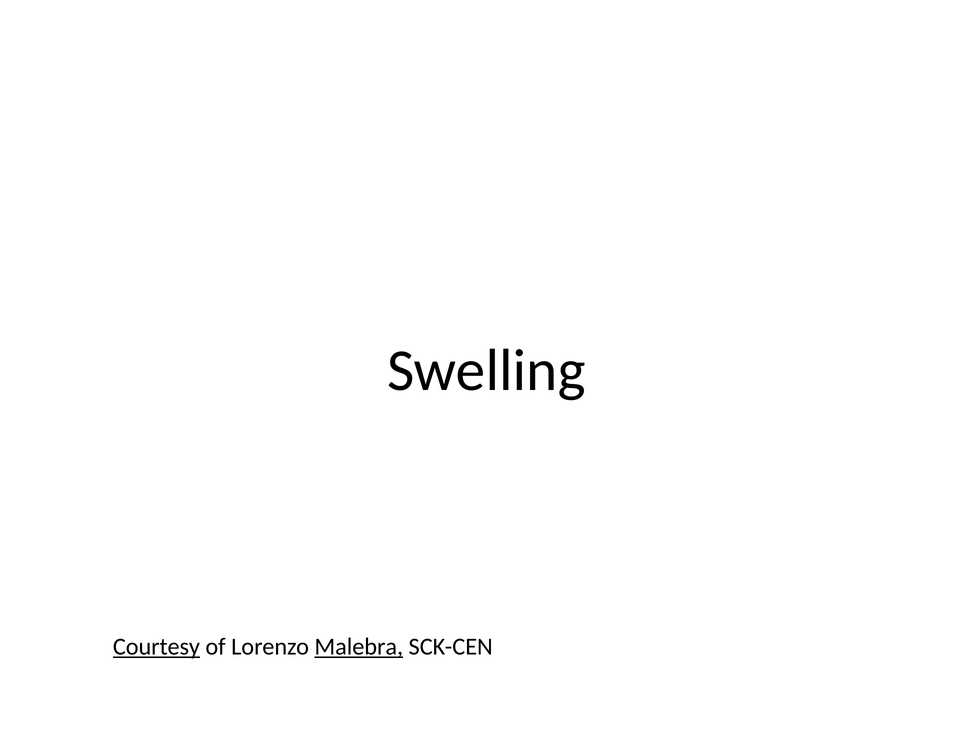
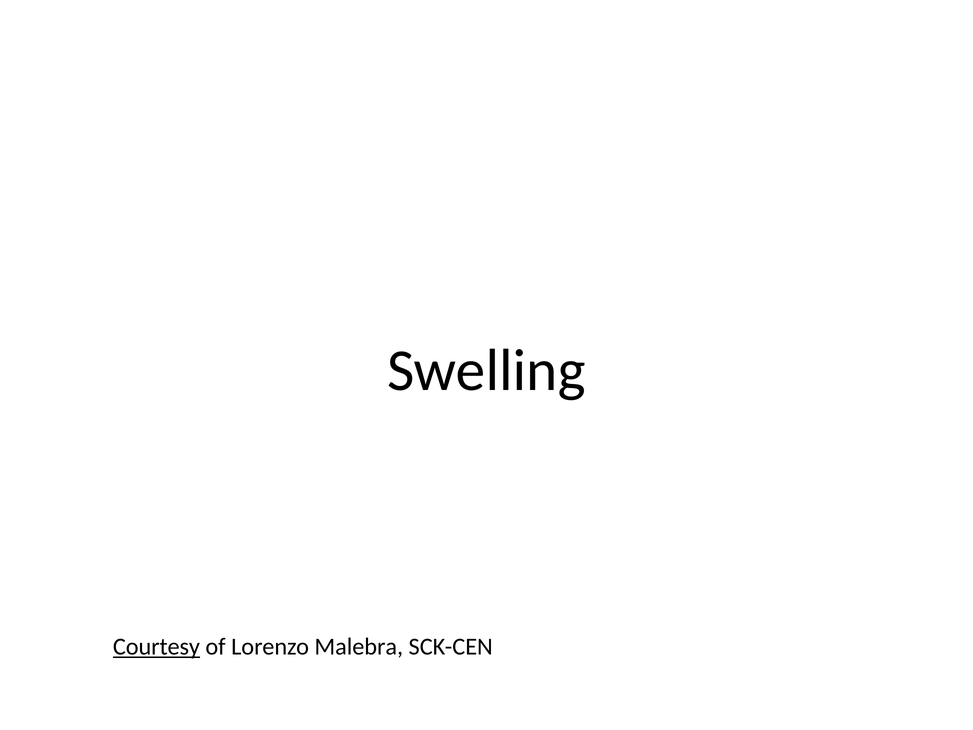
Malebra underline: present -> none
